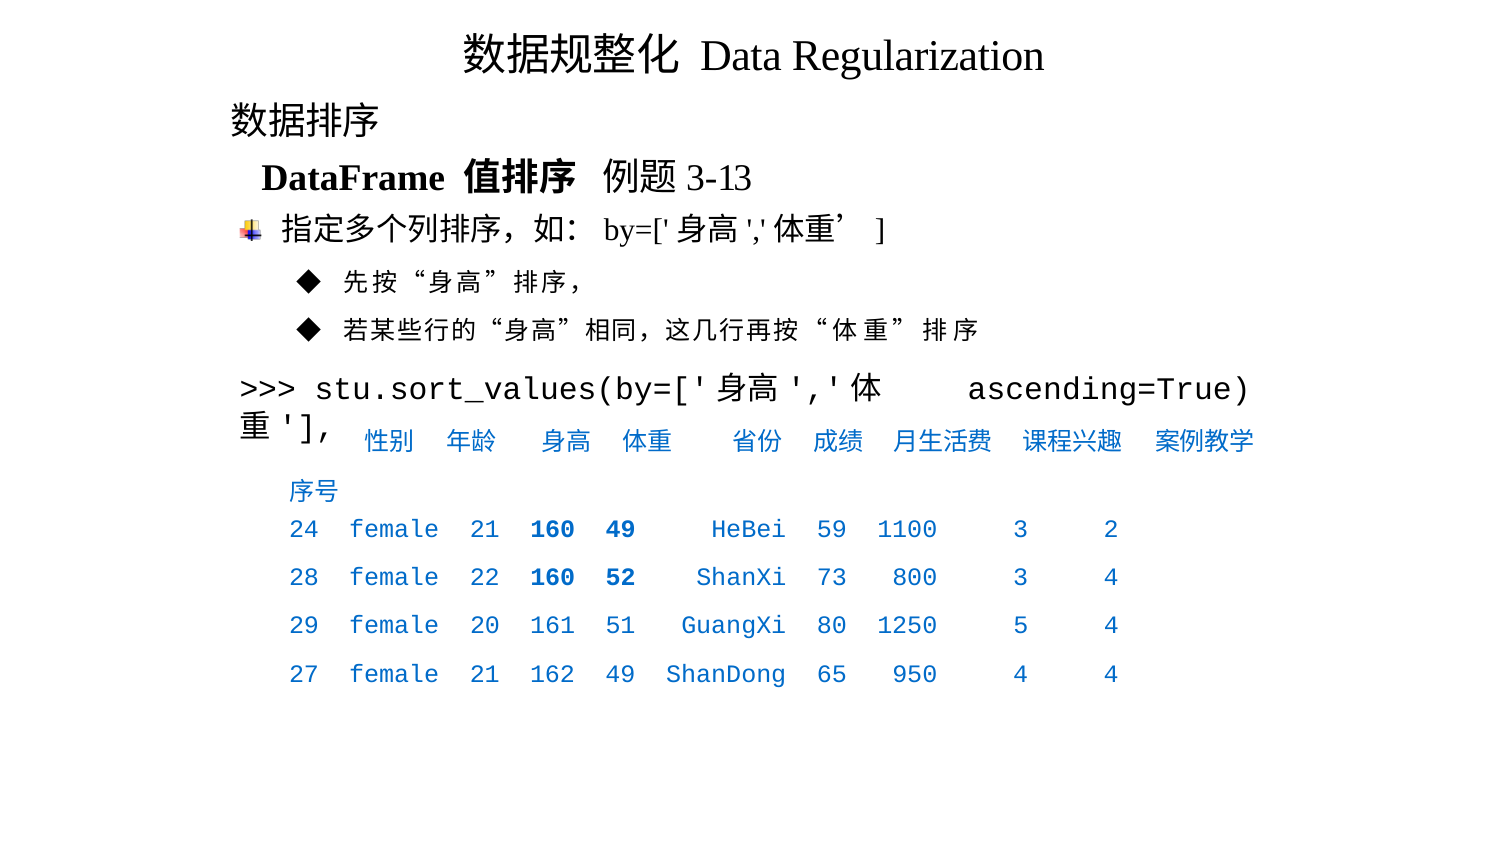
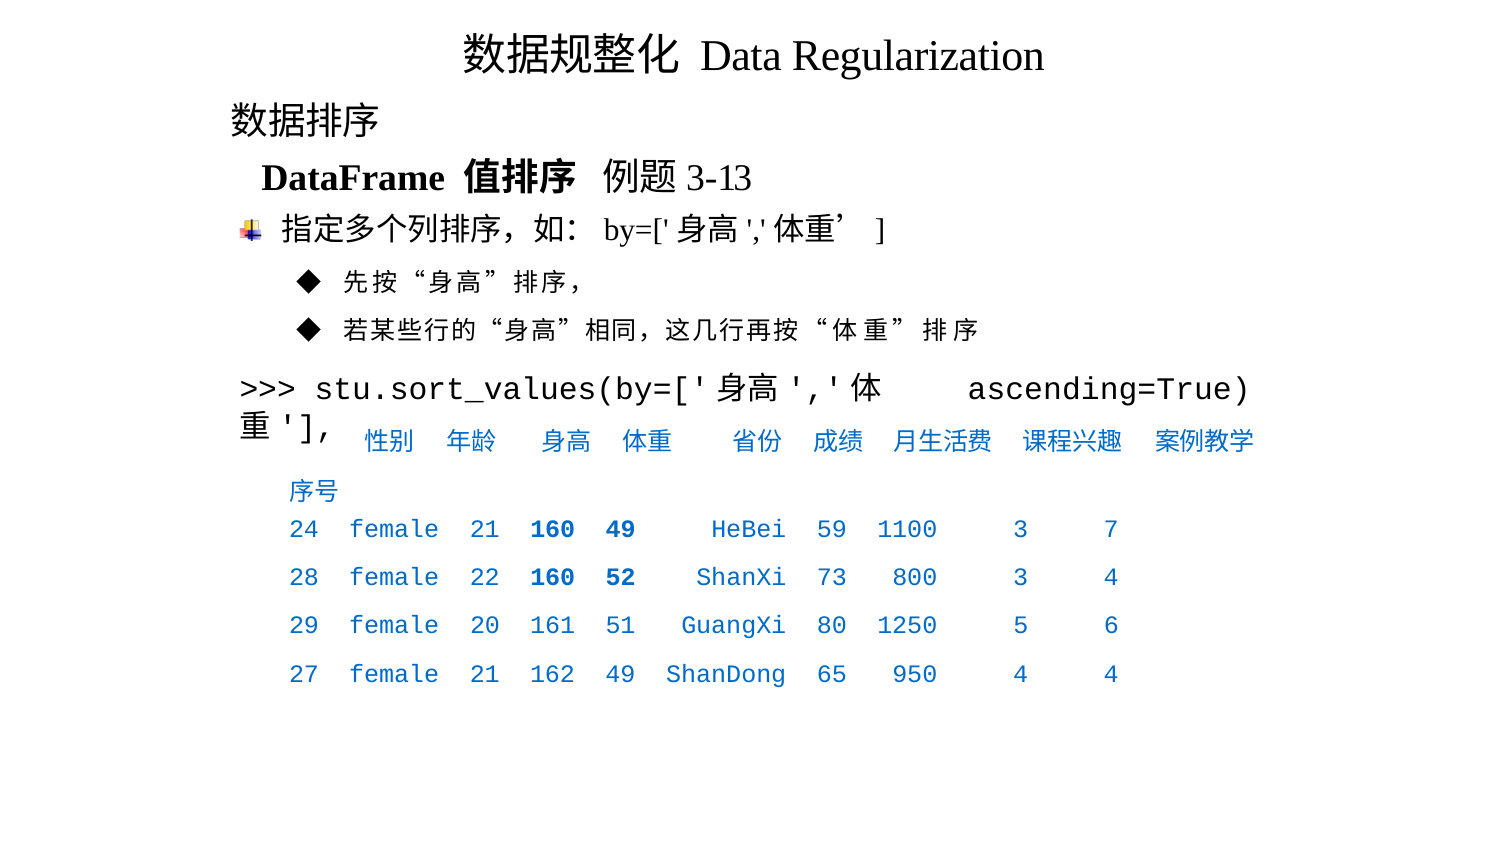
2: 2 -> 7
5 4: 4 -> 6
